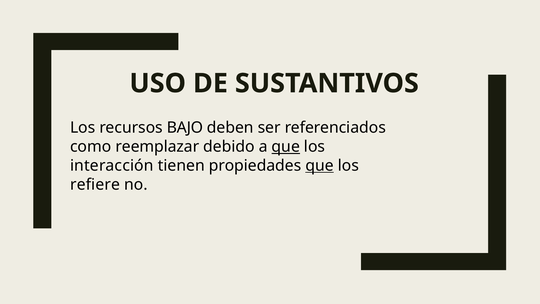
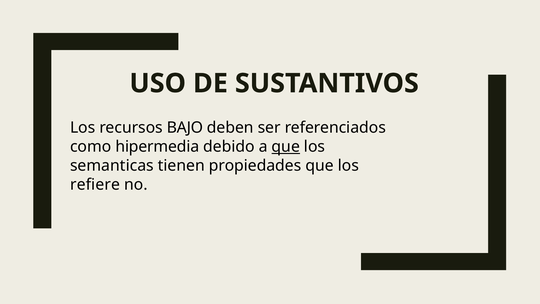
reemplazar: reemplazar -> hipermedia
interacción: interacción -> semanticas
que at (320, 165) underline: present -> none
